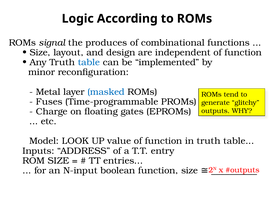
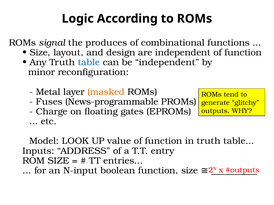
be implemented: implemented -> independent
masked colour: blue -> orange
Time-programmable: Time-programmable -> News-programmable
